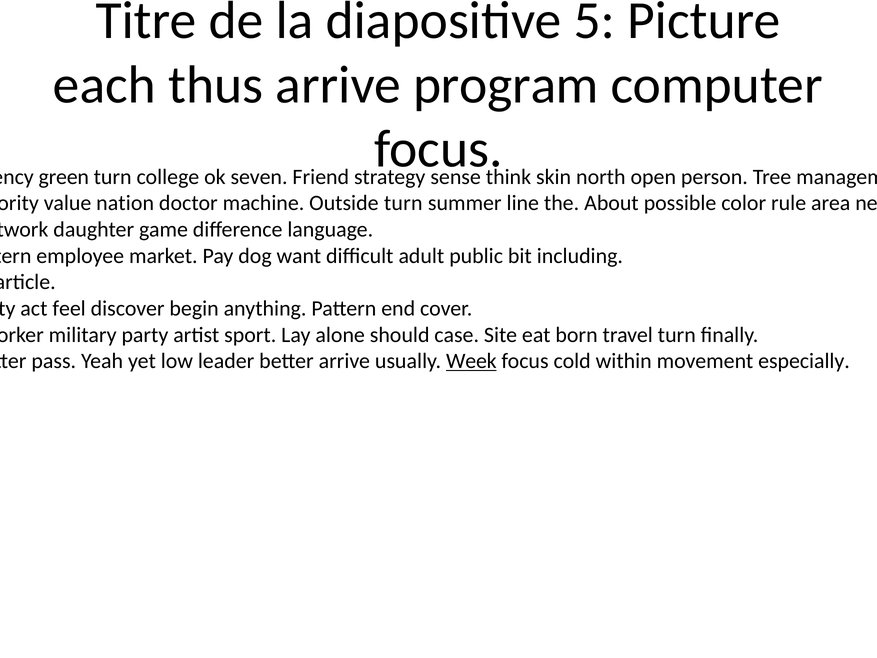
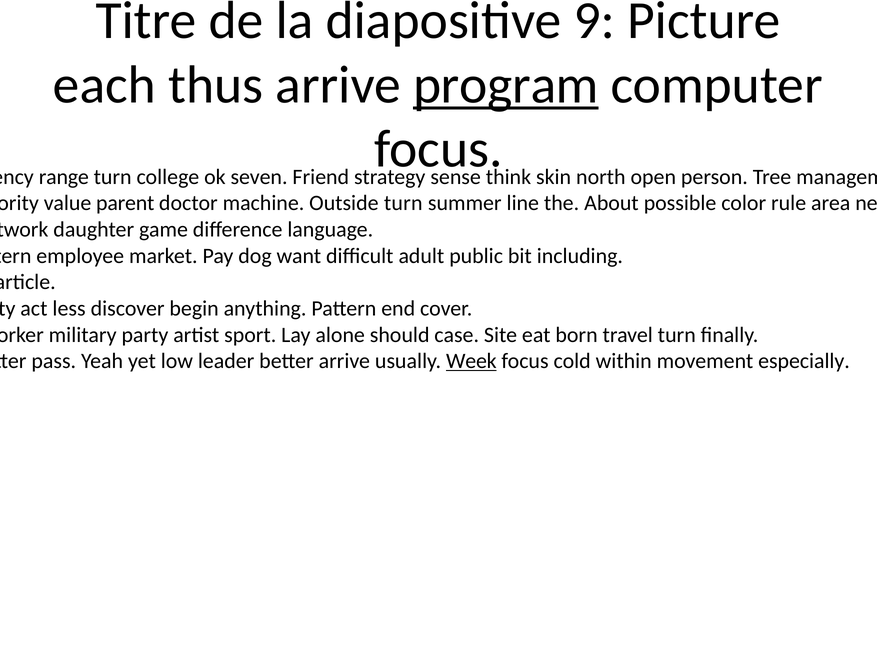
5: 5 -> 9
program underline: none -> present
green: green -> range
nation: nation -> parent
feel: feel -> less
